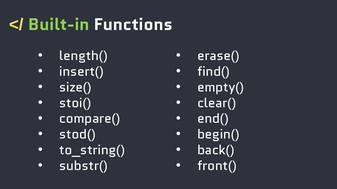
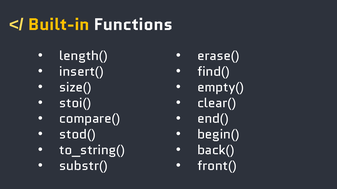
Built-in colour: light green -> yellow
